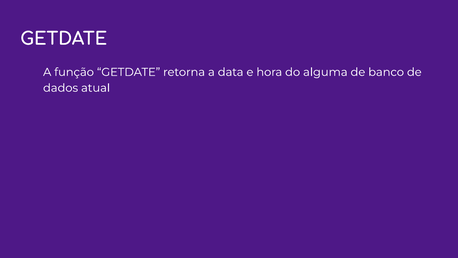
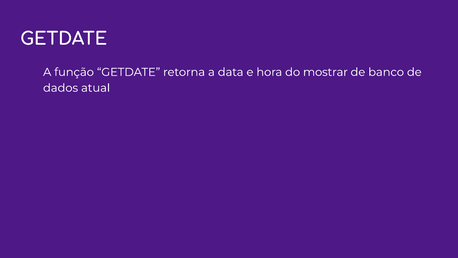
alguma: alguma -> mostrar
